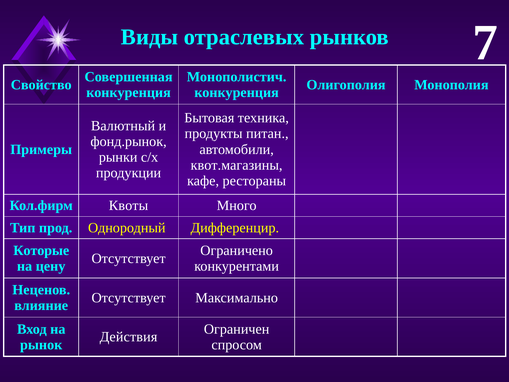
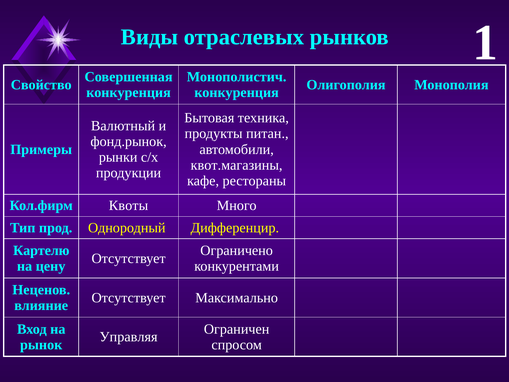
7: 7 -> 1
Которые: Которые -> Картелю
Действия: Действия -> Управляя
